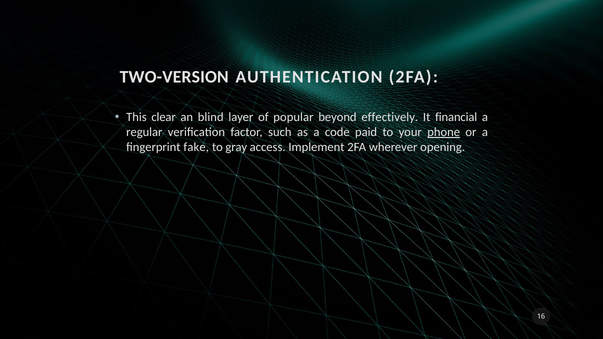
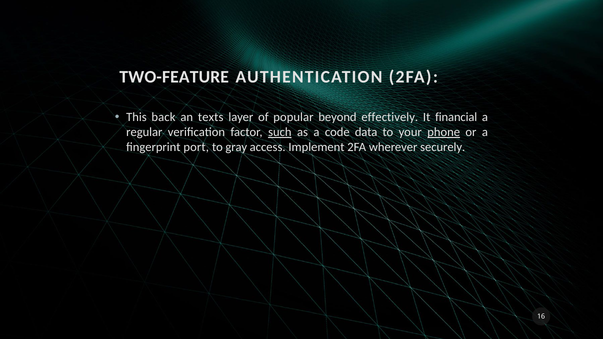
TWO-VERSION: TWO-VERSION -> TWO-FEATURE
clear: clear -> back
blind: blind -> texts
such underline: none -> present
paid: paid -> data
fake: fake -> port
opening: opening -> securely
